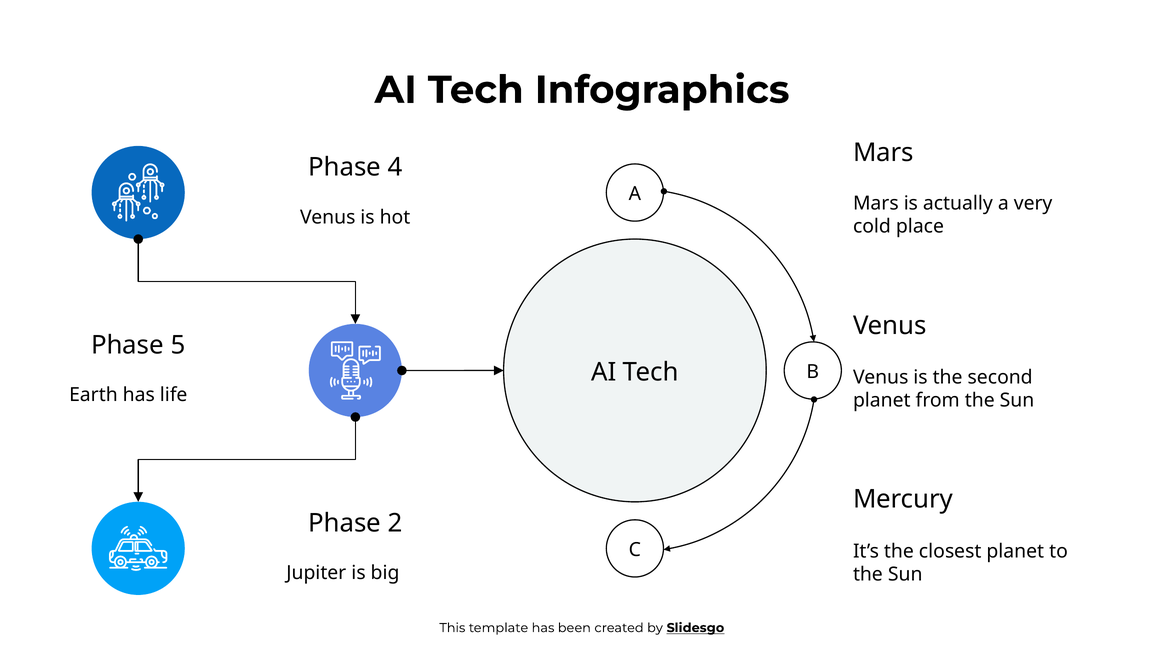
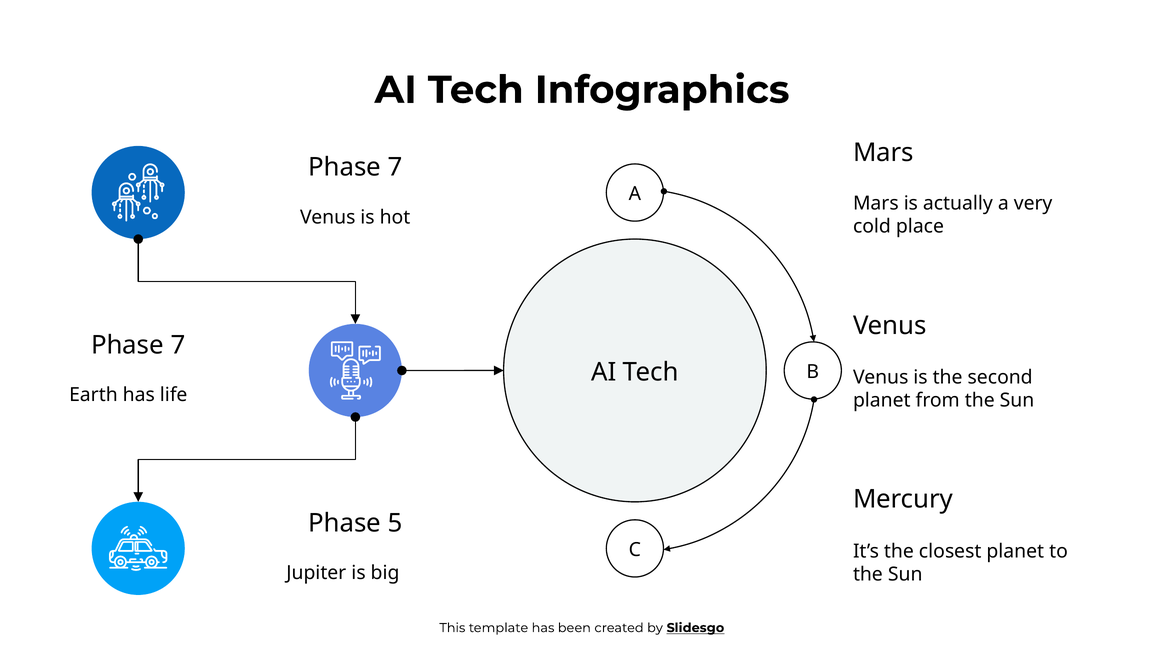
4 at (395, 167): 4 -> 7
5 at (178, 345): 5 -> 7
2: 2 -> 5
